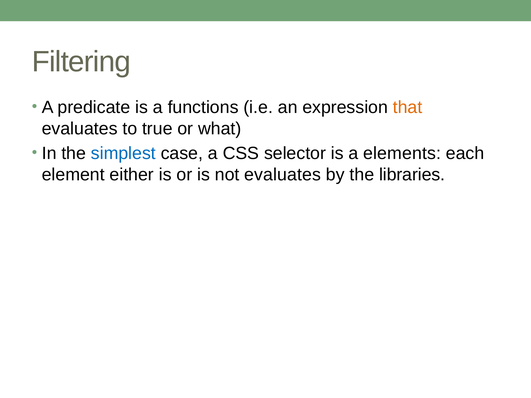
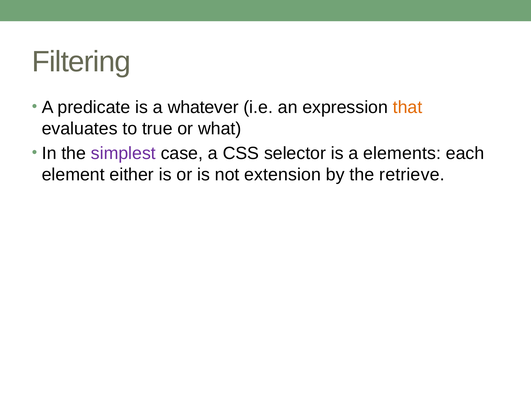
functions: functions -> whatever
simplest colour: blue -> purple
not evaluates: evaluates -> extension
libraries: libraries -> retrieve
